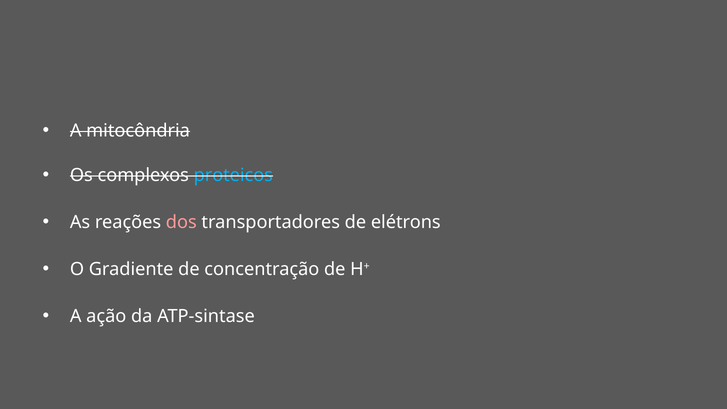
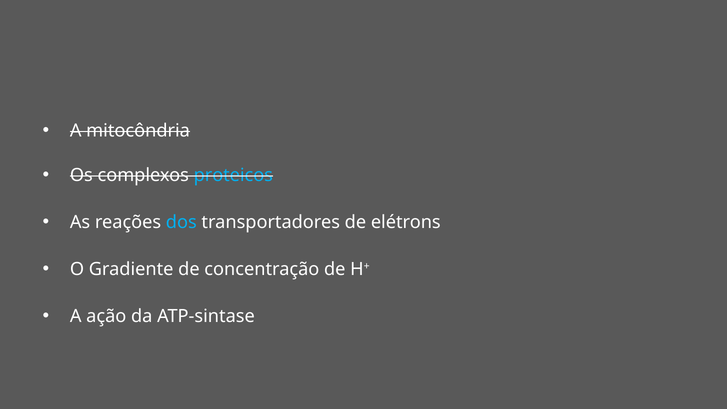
dos colour: pink -> light blue
